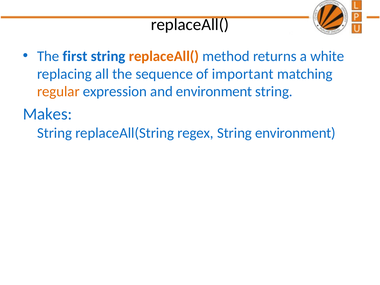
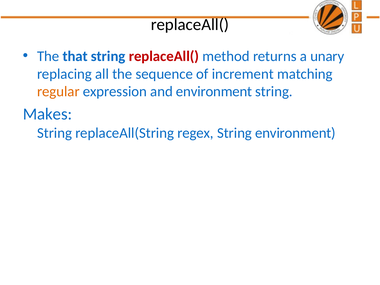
first: first -> that
replaceAll( at (164, 56) colour: orange -> red
white: white -> unary
important: important -> increment
